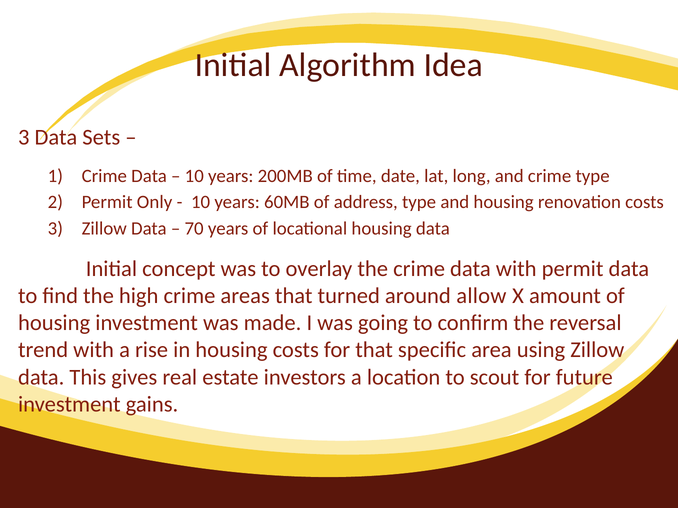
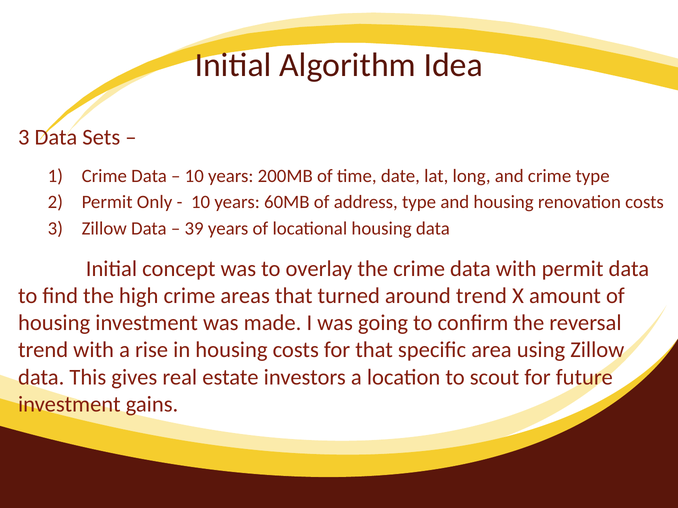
70: 70 -> 39
around allow: allow -> trend
